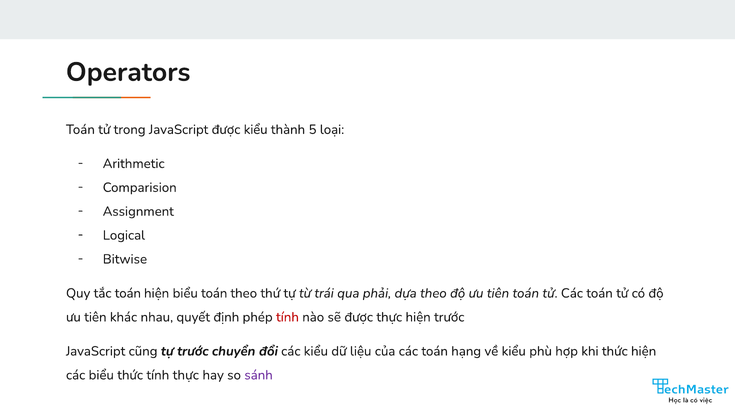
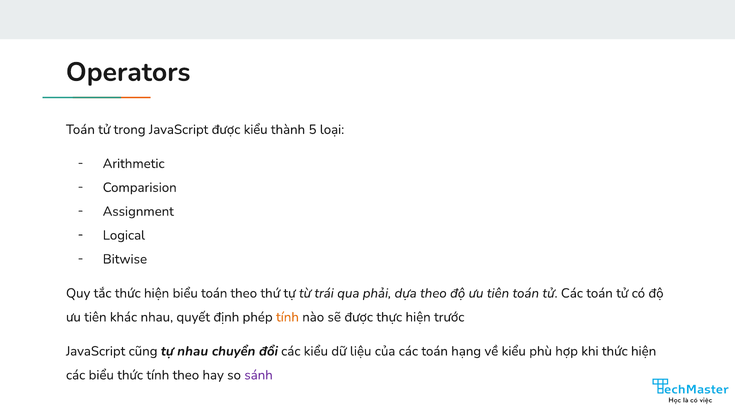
tắc toán: toán -> thức
tính at (287, 317) colour: red -> orange
tự trước: trước -> nhau
tính thực: thực -> theo
